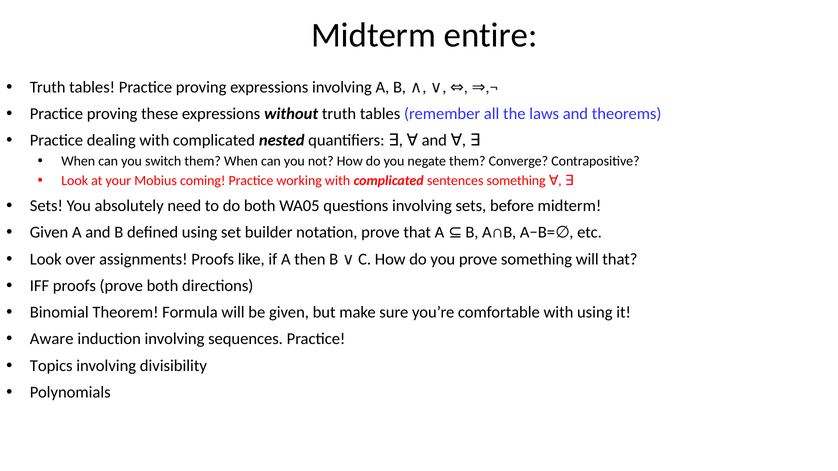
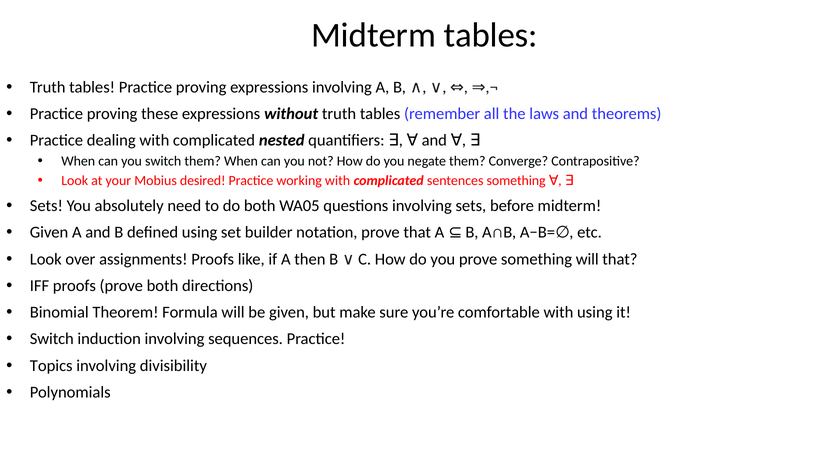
Midterm entire: entire -> tables
coming: coming -> desired
Aware at (52, 339): Aware -> Switch
